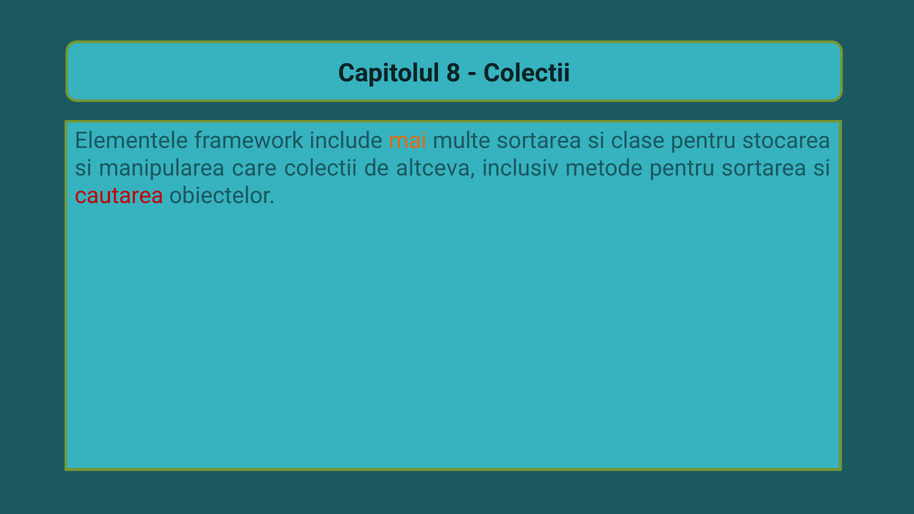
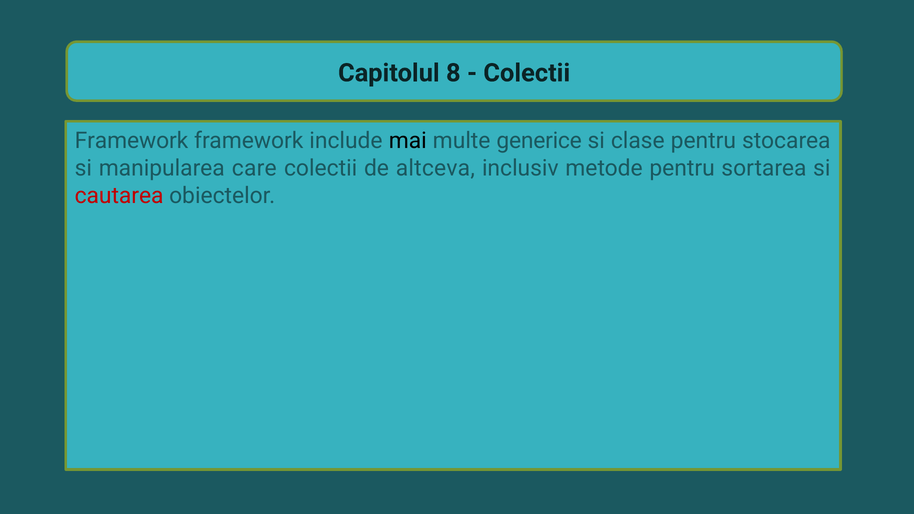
Elementele at (131, 141): Elementele -> Framework
mai colour: orange -> black
multe sortarea: sortarea -> generice
